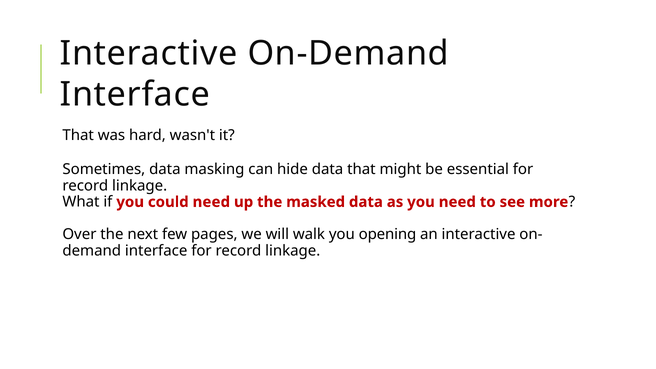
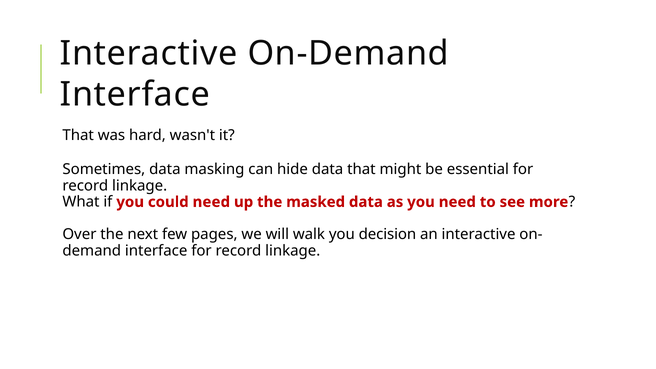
opening: opening -> decision
